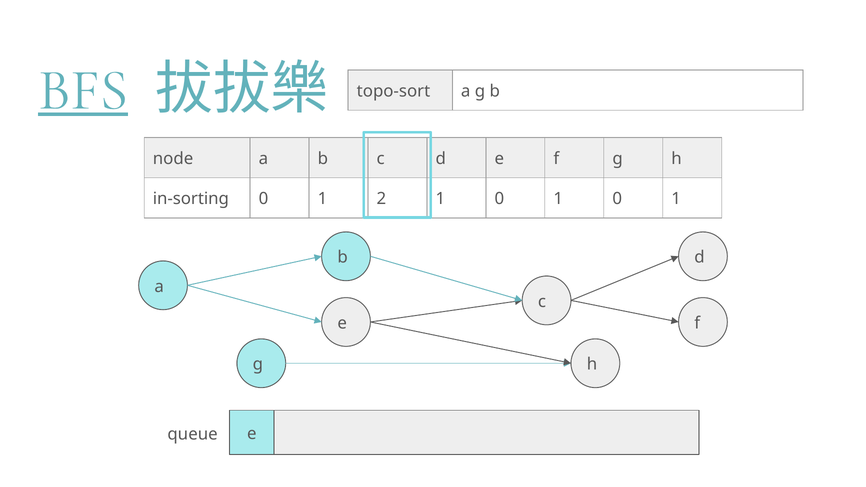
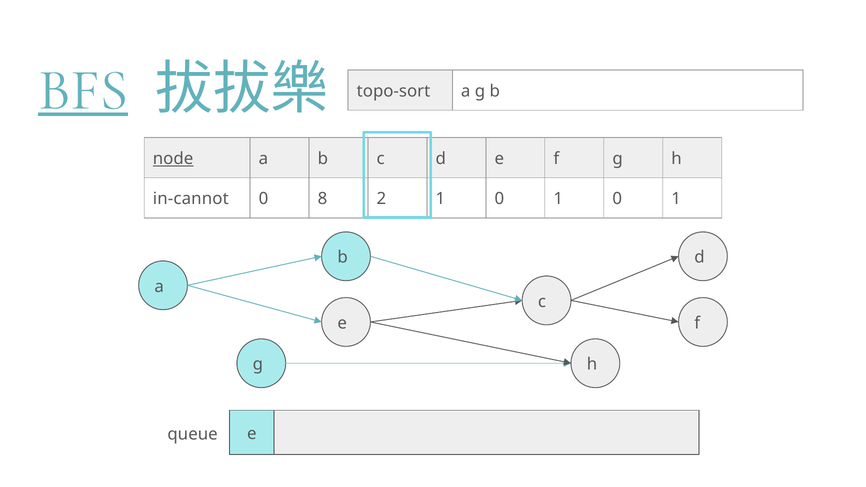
node underline: none -> present
in-sorting: in-sorting -> in-cannot
1 at (322, 199): 1 -> 8
